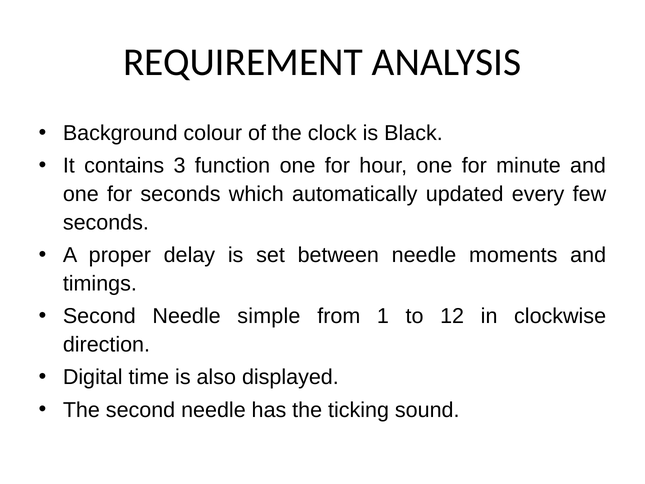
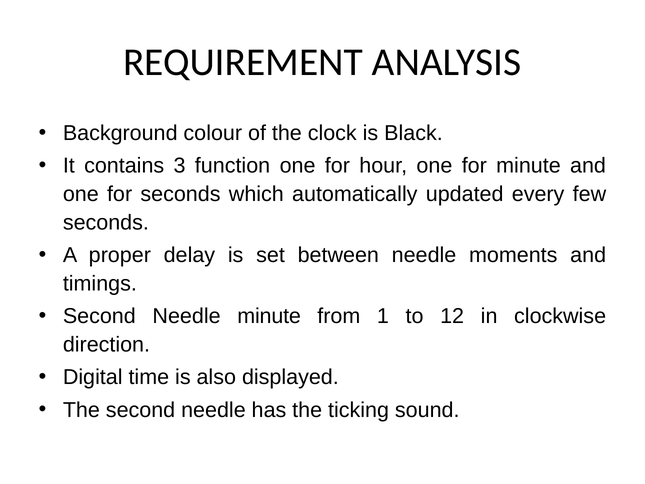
Needle simple: simple -> minute
